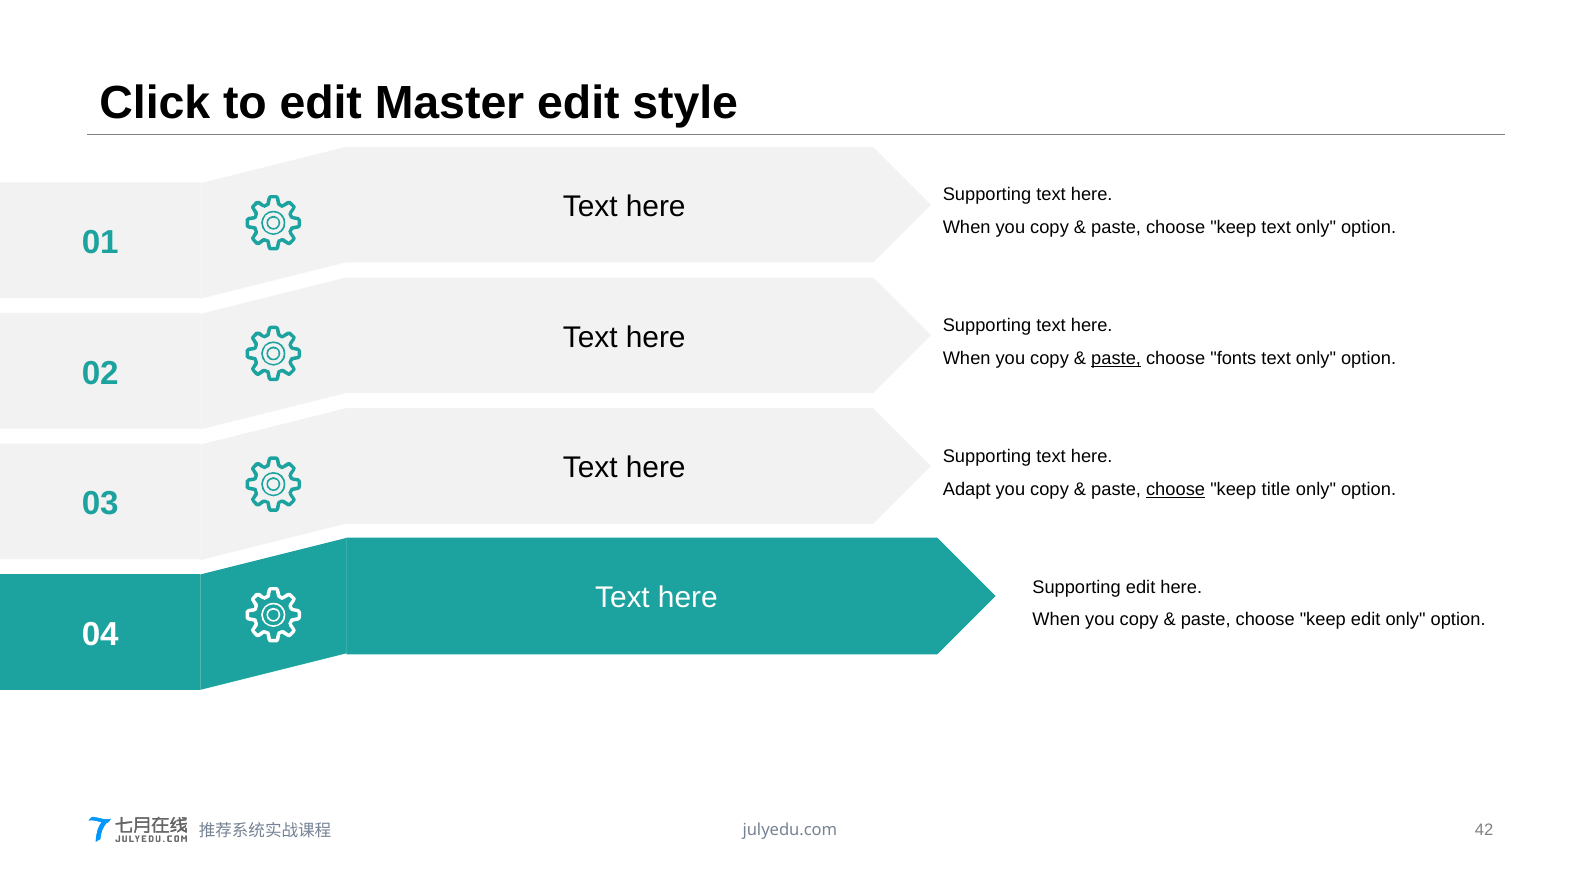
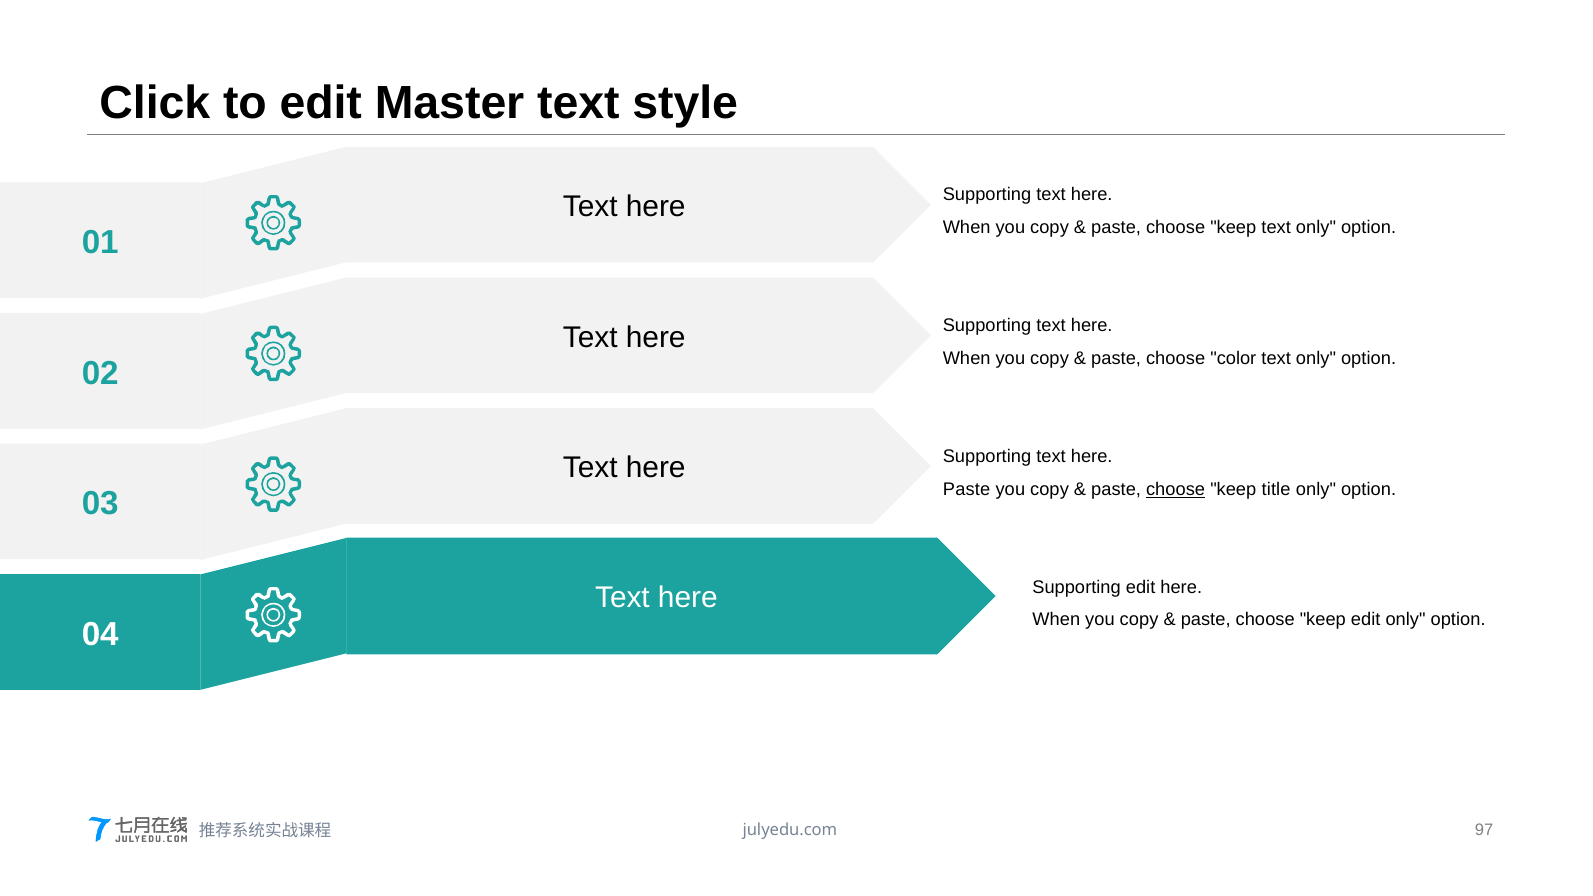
Master edit: edit -> text
paste at (1116, 359) underline: present -> none
fonts: fonts -> color
Adapt at (967, 489): Adapt -> Paste
42: 42 -> 97
